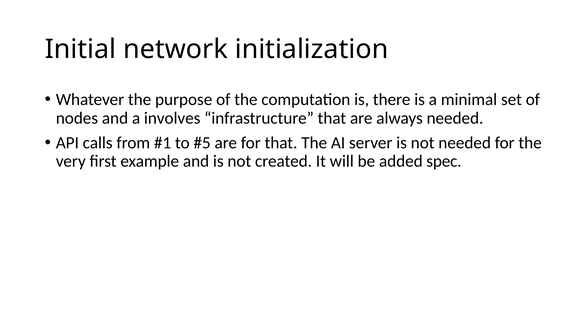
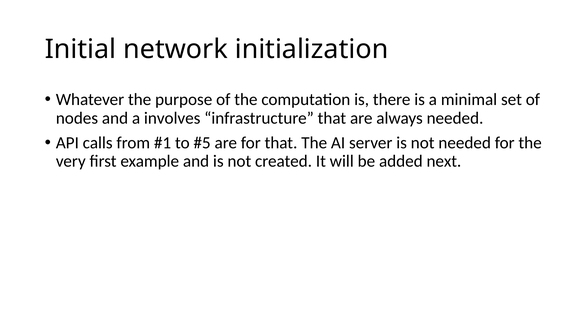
spec: spec -> next
